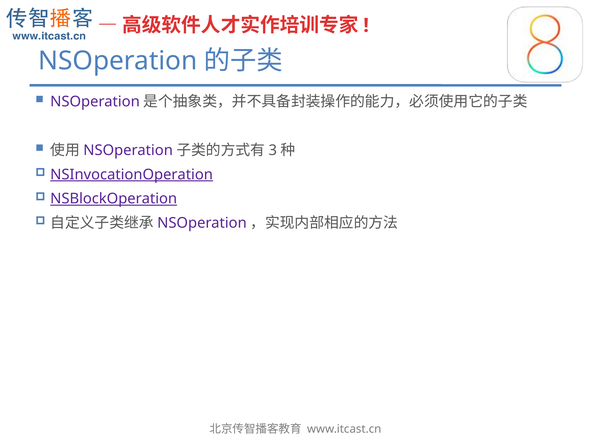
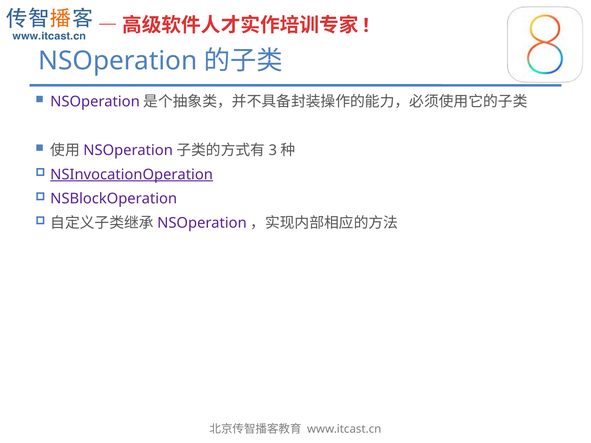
NSBlockOperation underline: present -> none
